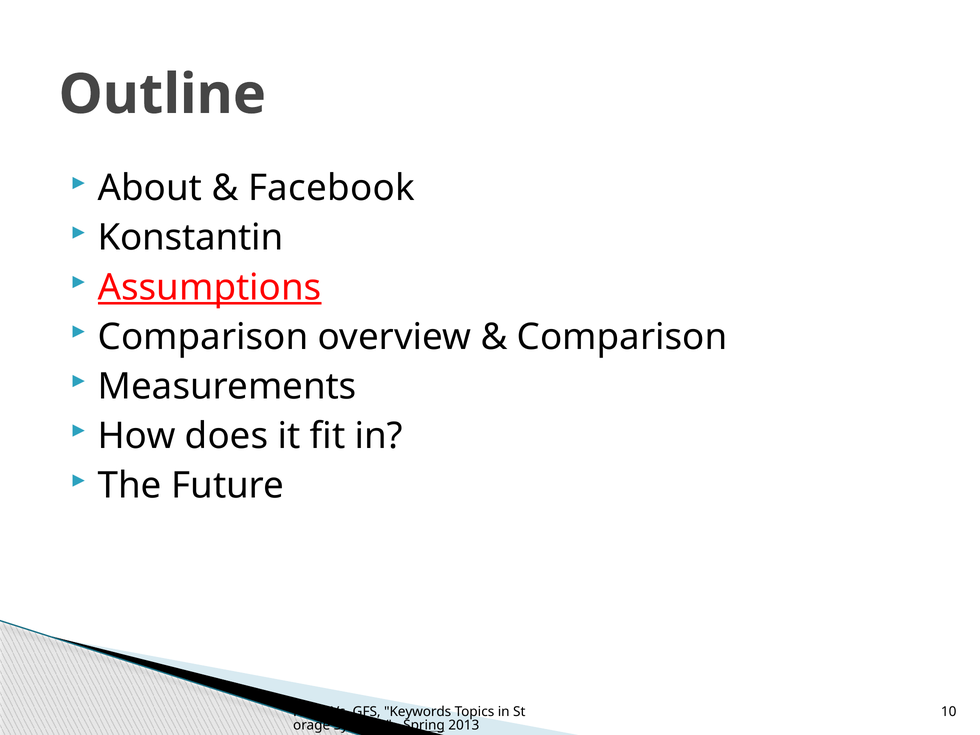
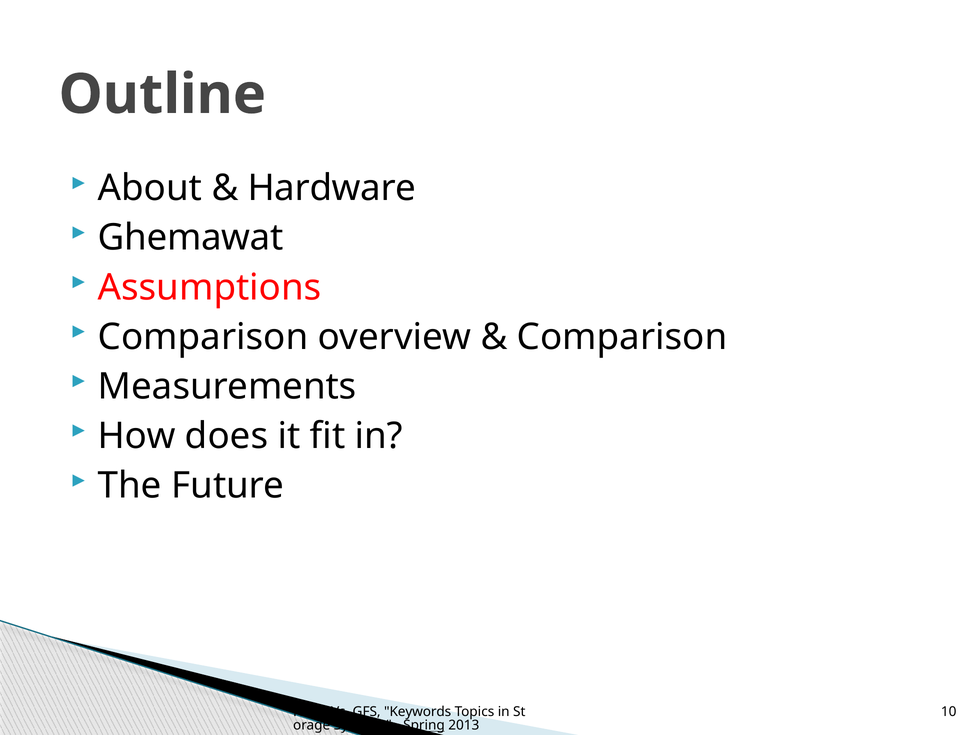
Facebook: Facebook -> Hardware
Konstantin: Konstantin -> Ghemawat
Assumptions underline: present -> none
